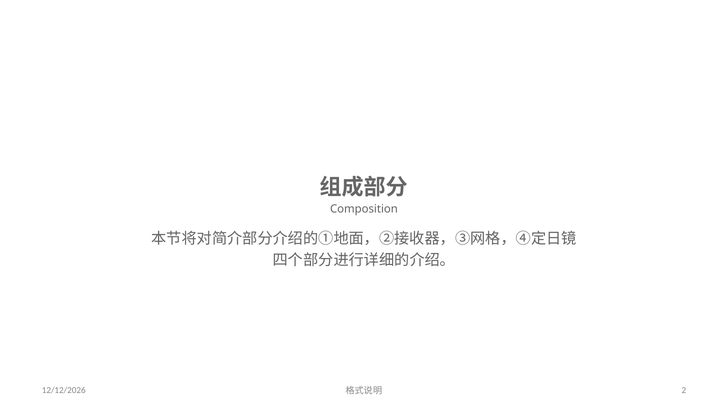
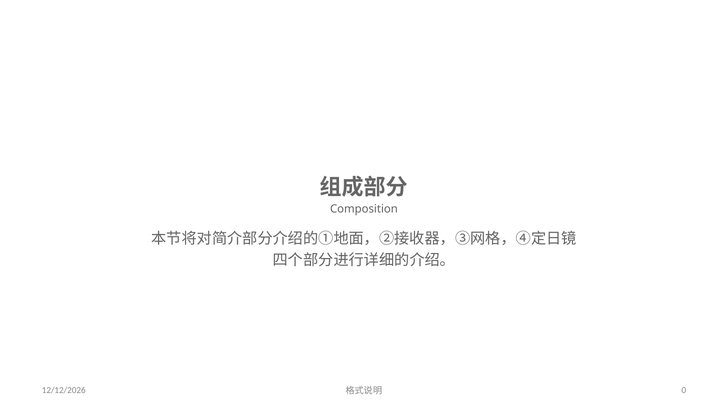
2: 2 -> 0
